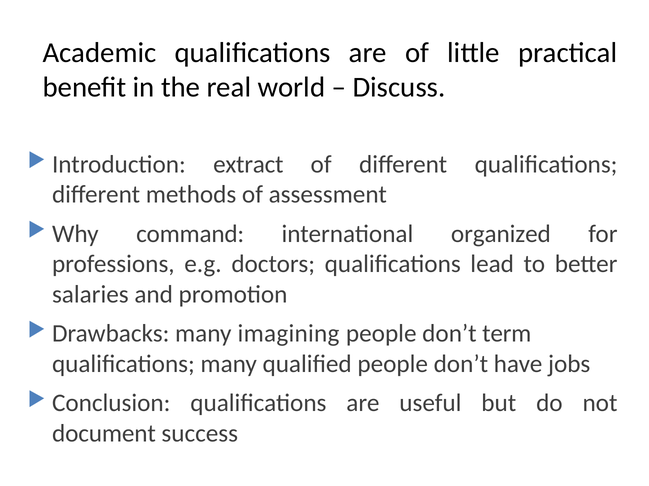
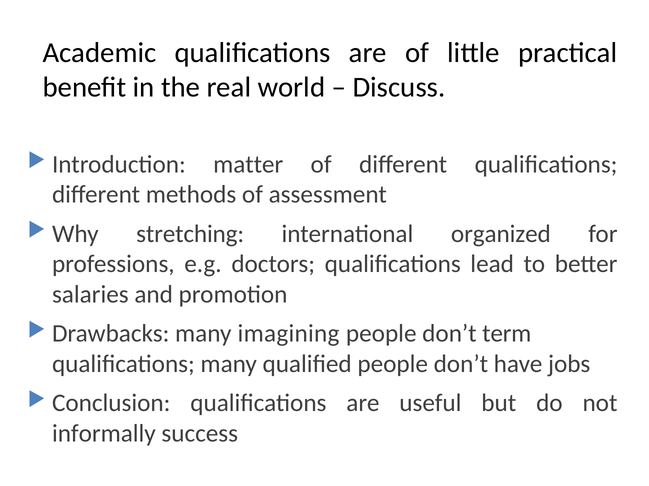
extract: extract -> matter
command: command -> stretching
document: document -> informally
